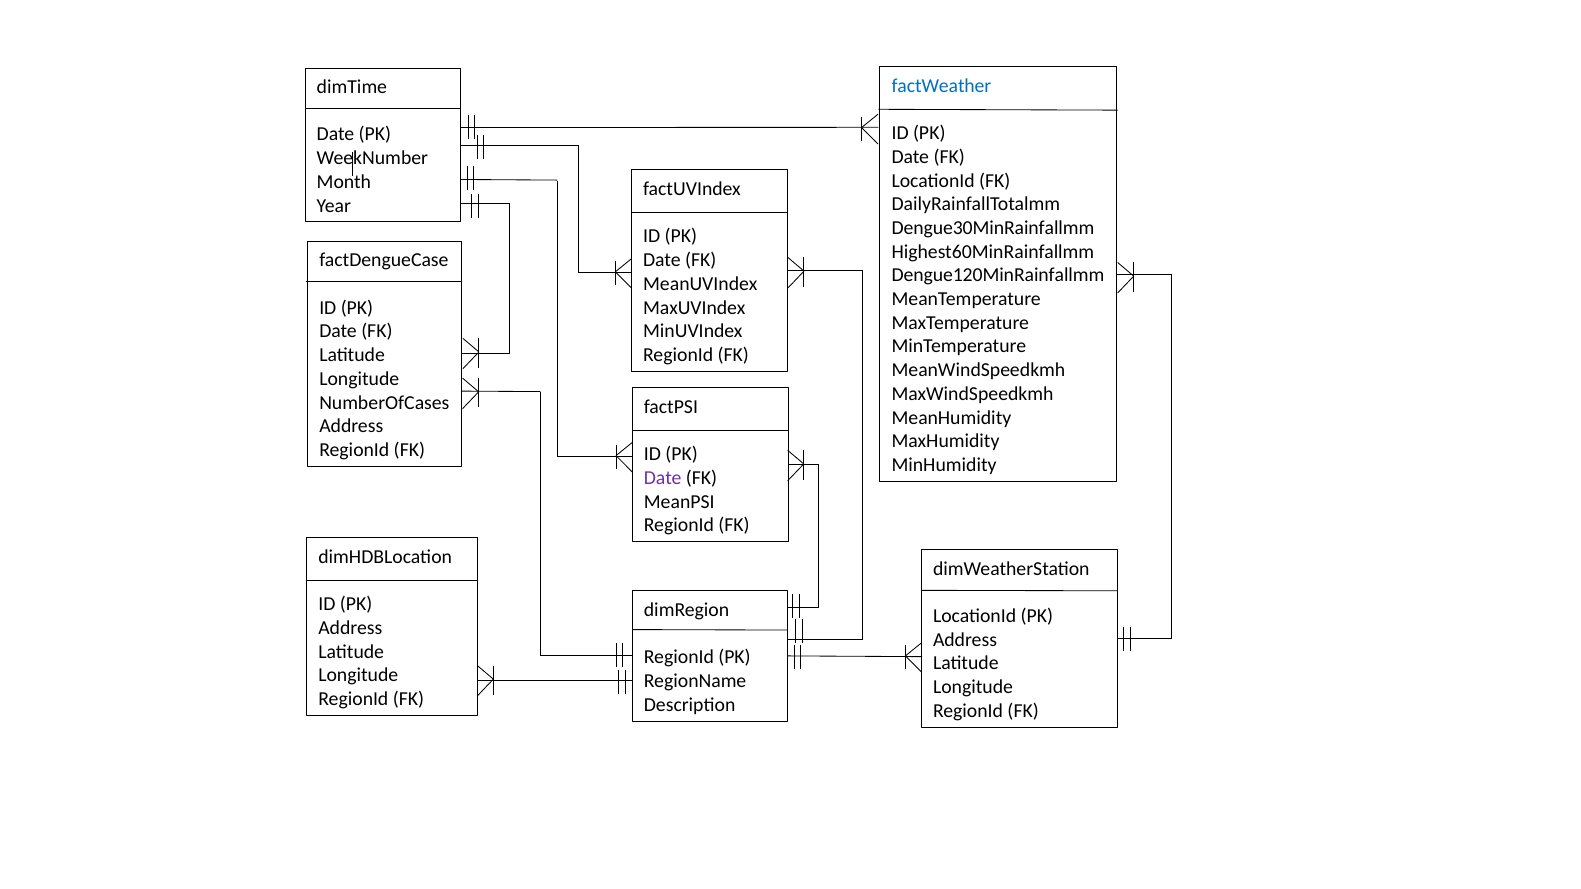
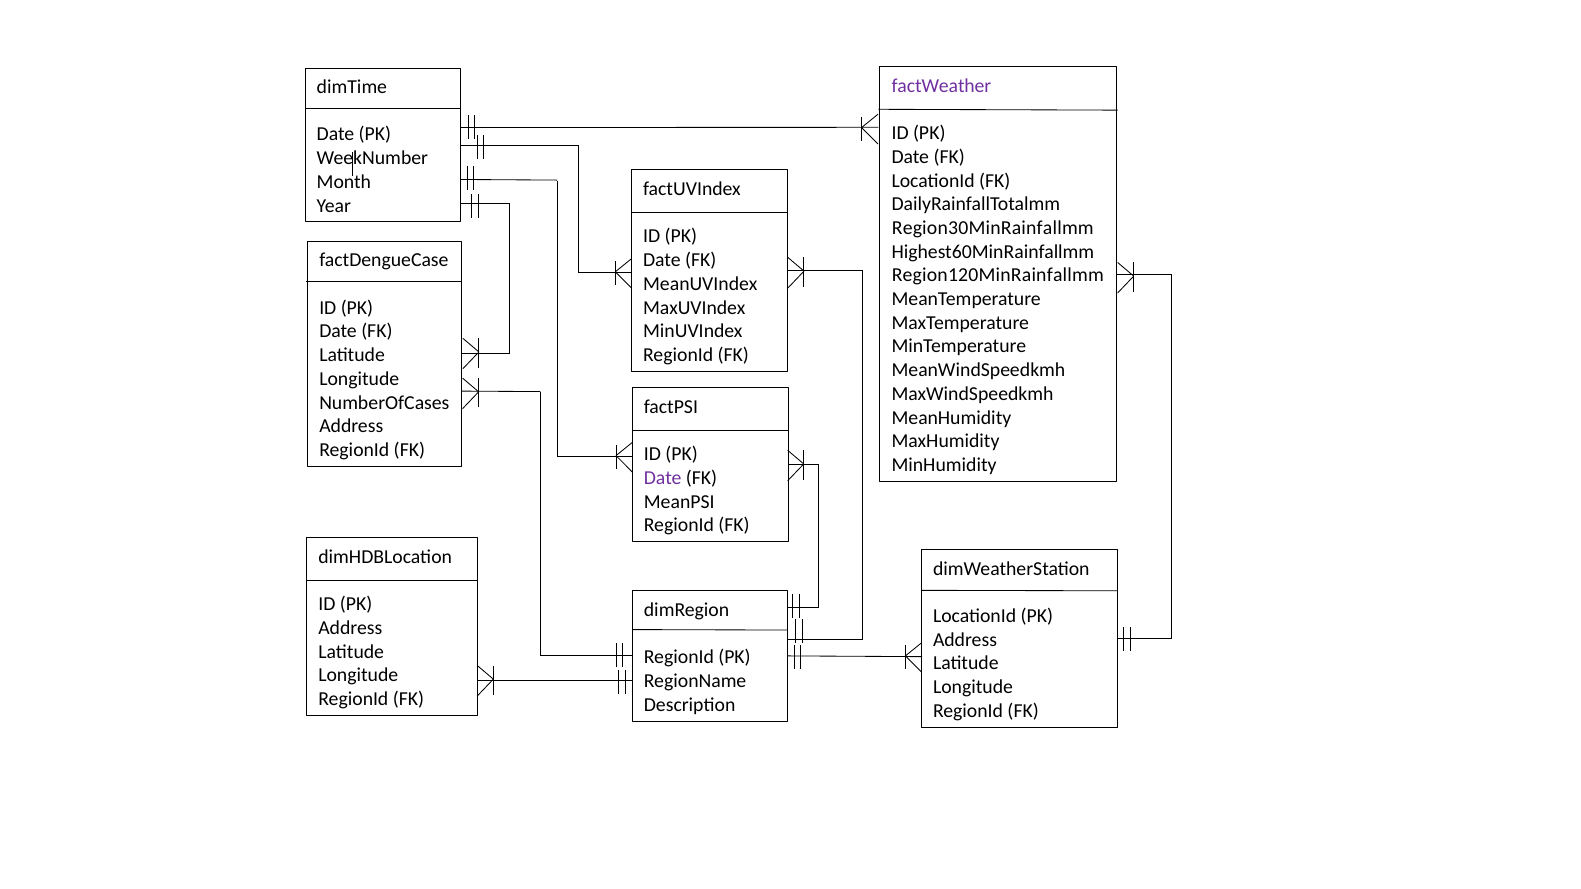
factWeather colour: blue -> purple
Dengue30MinRainfallmm: Dengue30MinRainfallmm -> Region30MinRainfallmm
Dengue120MinRainfallmm: Dengue120MinRainfallmm -> Region120MinRainfallmm
